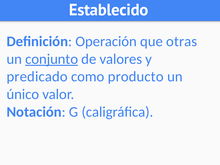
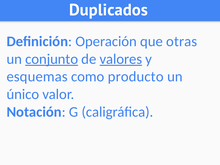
Establecido: Establecido -> Duplicados
valores underline: none -> present
predicado: predicado -> esquemas
